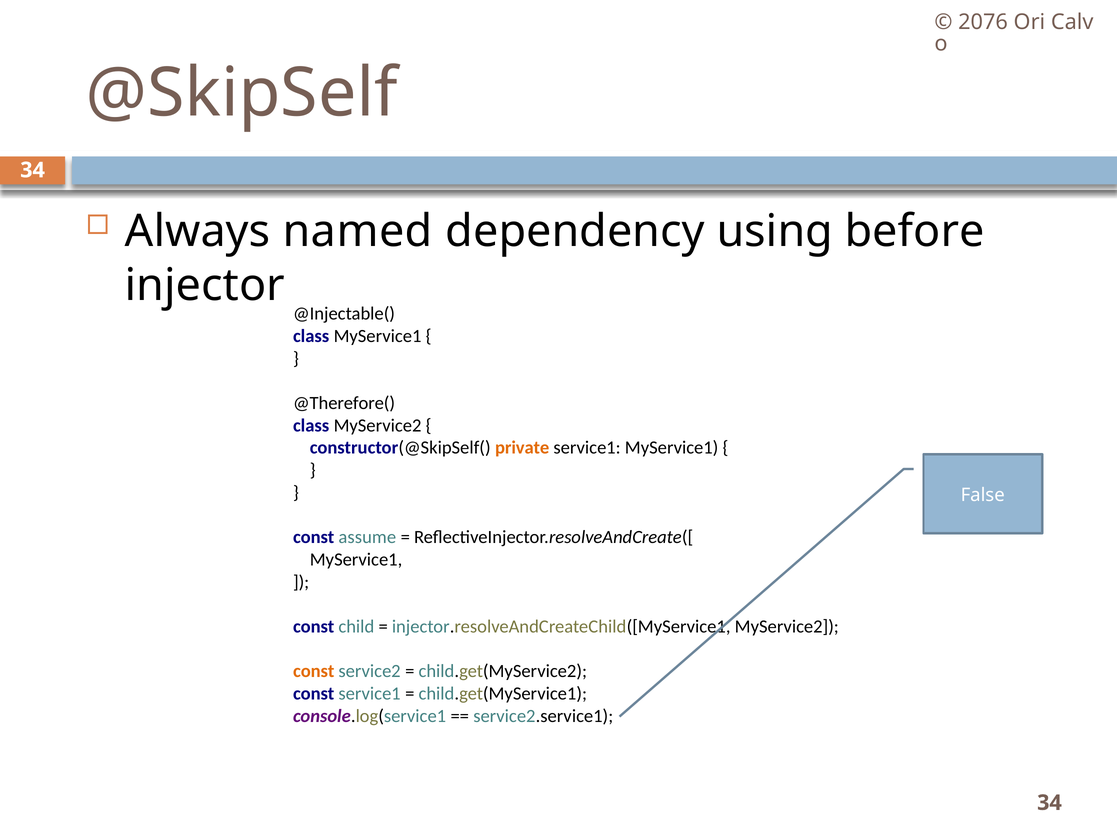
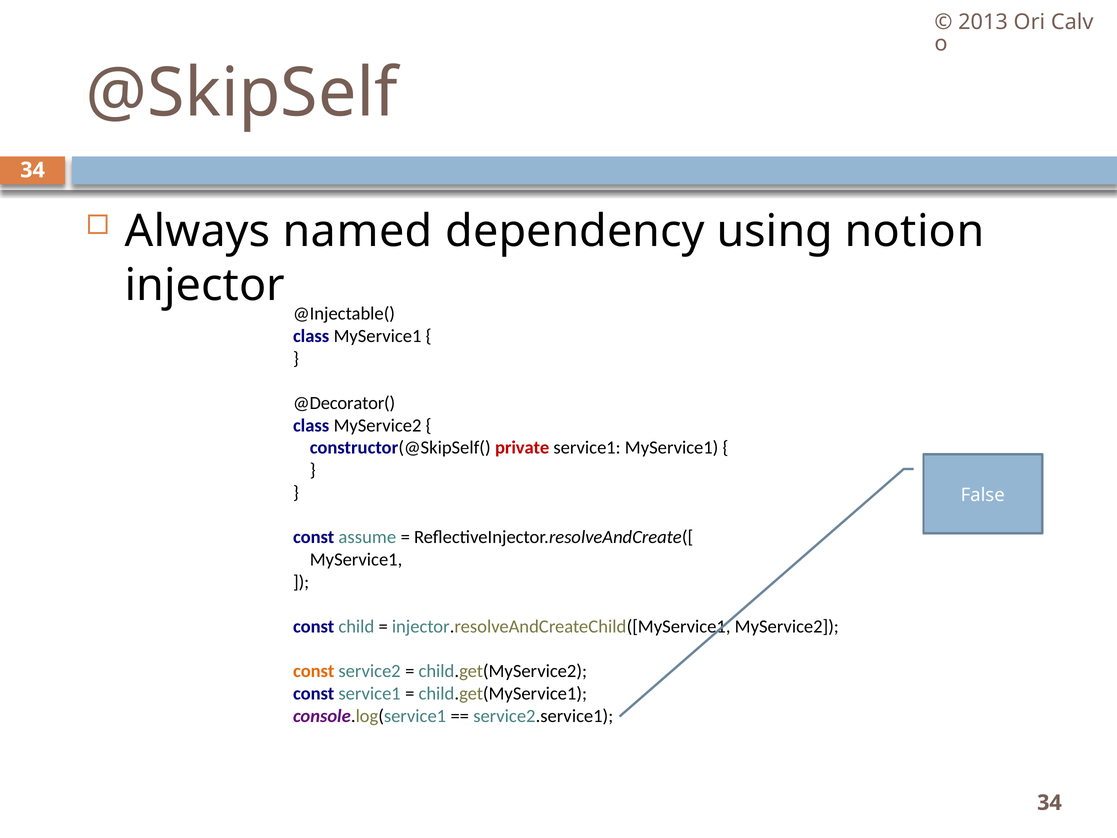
2076: 2076 -> 2013
before: before -> notion
@Therefore(: @Therefore( -> @Decorator(
private colour: orange -> red
